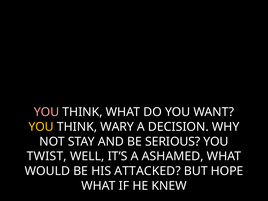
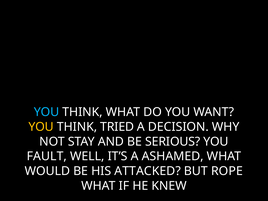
YOU at (47, 112) colour: pink -> light blue
WARY: WARY -> TRIED
TWIST: TWIST -> FAULT
HOPE: HOPE -> ROPE
